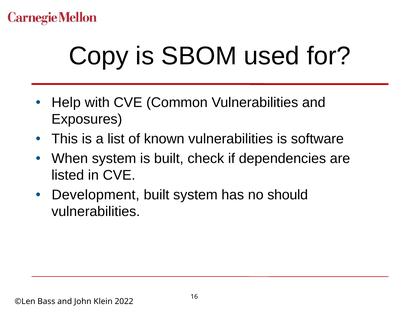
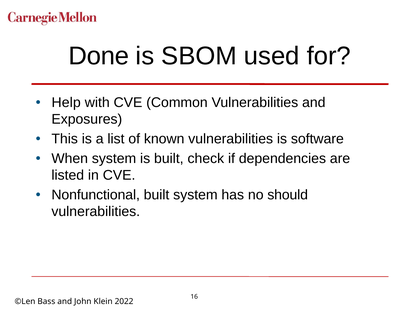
Copy: Copy -> Done
Development: Development -> Nonfunctional
